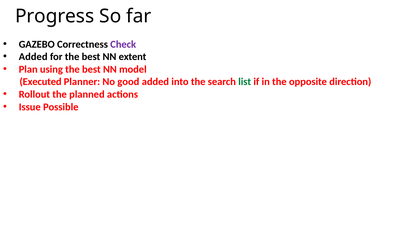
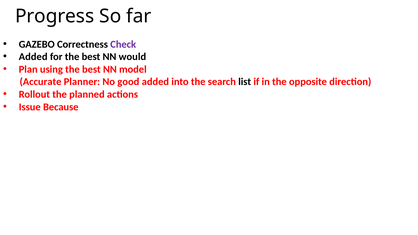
extent: extent -> would
Executed: Executed -> Accurate
list colour: green -> black
Possible: Possible -> Because
